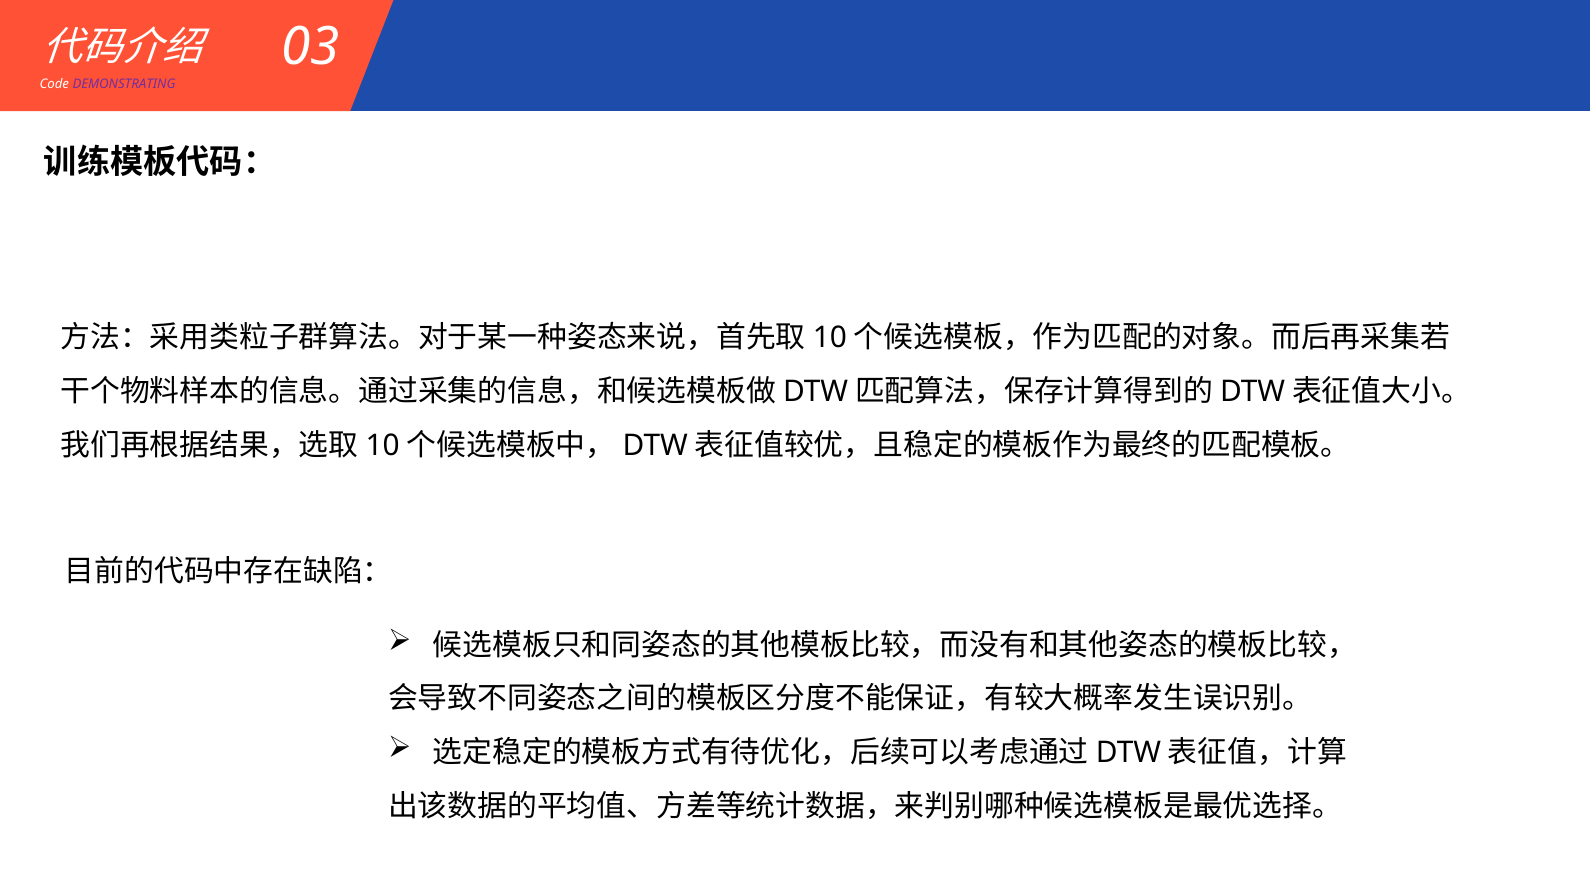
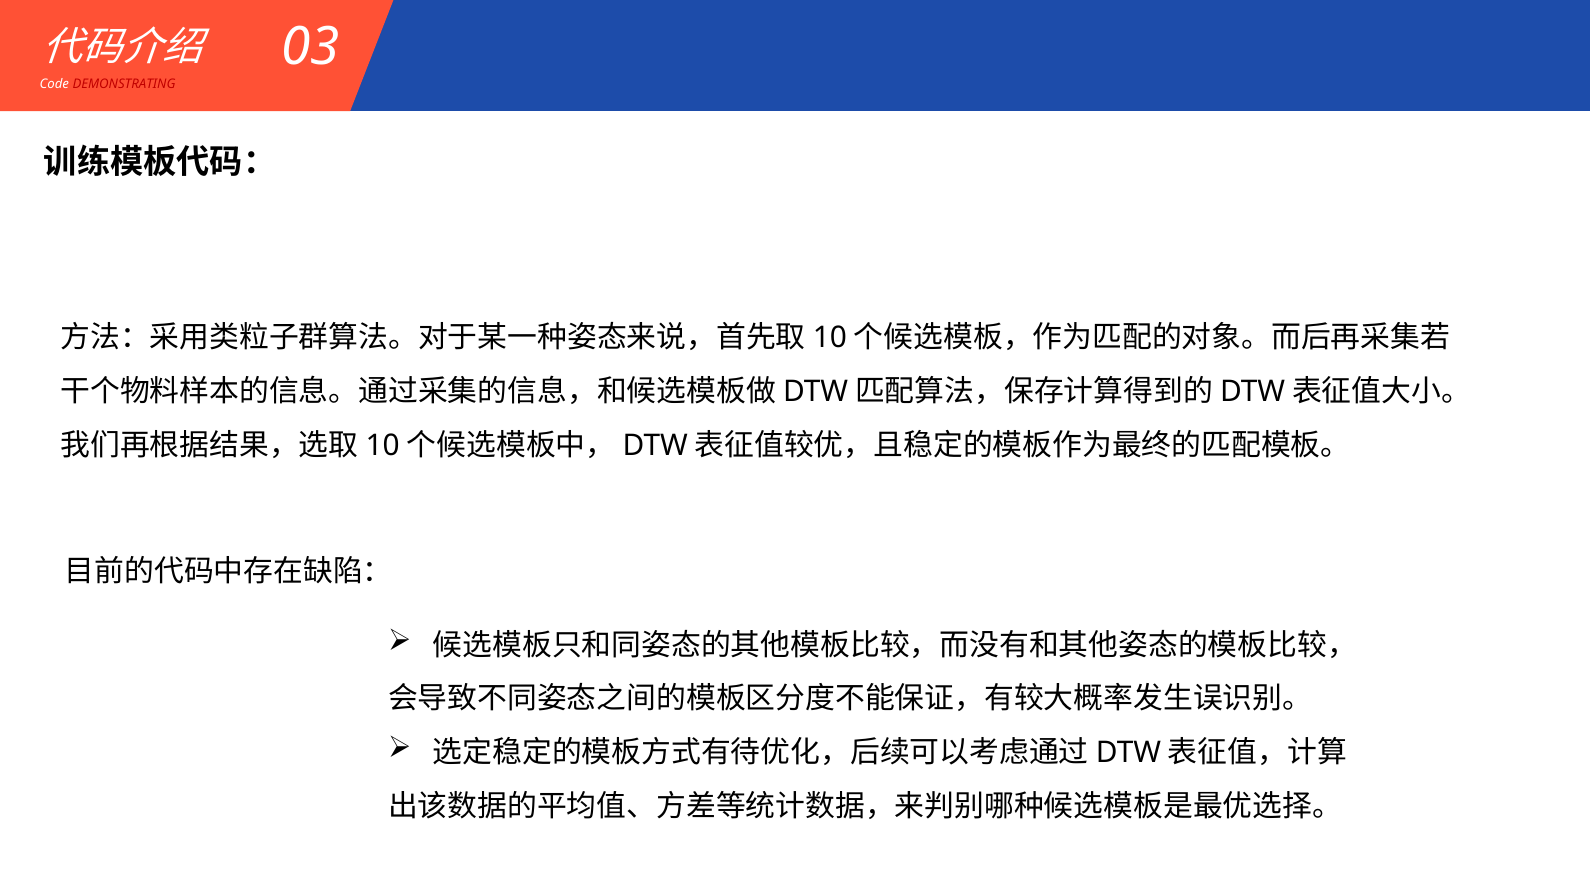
DEMONSTRATING colour: purple -> red
